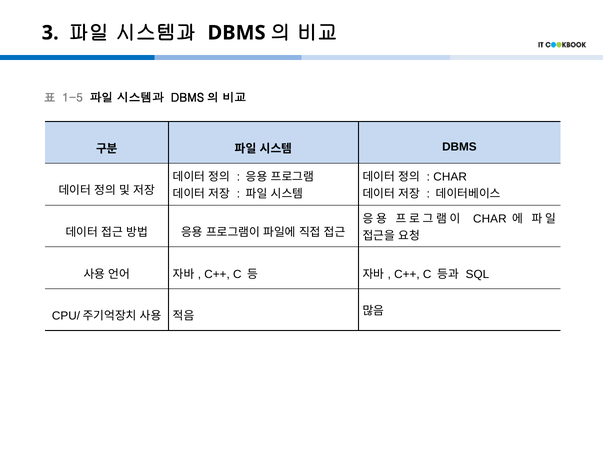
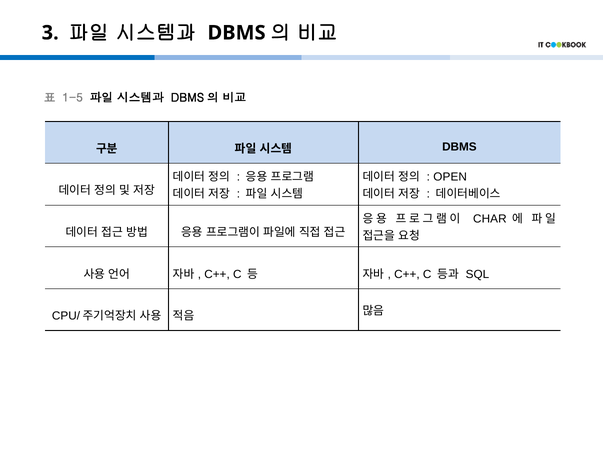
CHAR at (450, 177): CHAR -> OPEN
